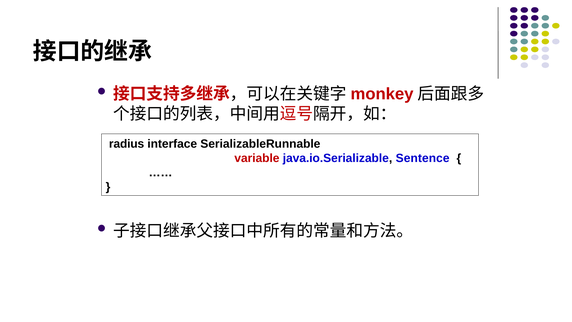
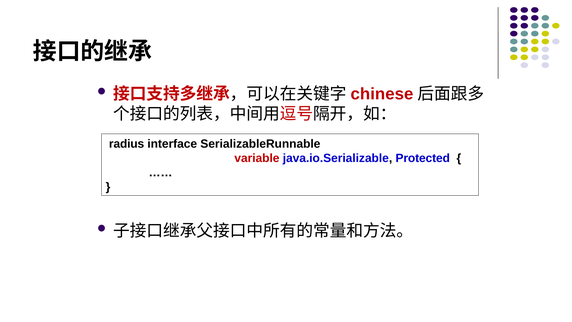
monkey: monkey -> chinese
Sentence: Sentence -> Protected
